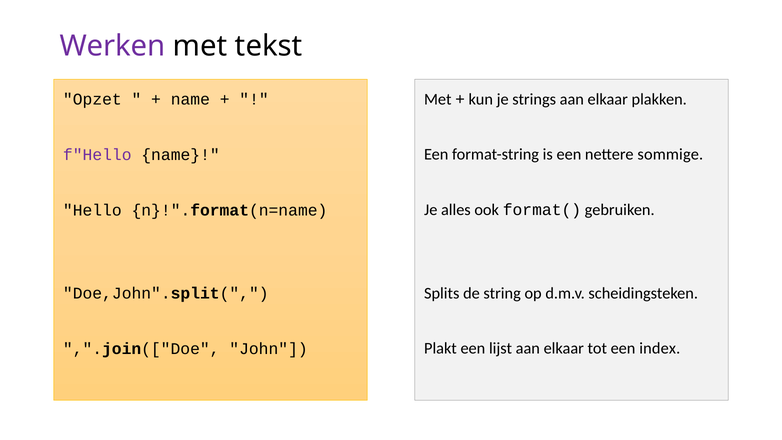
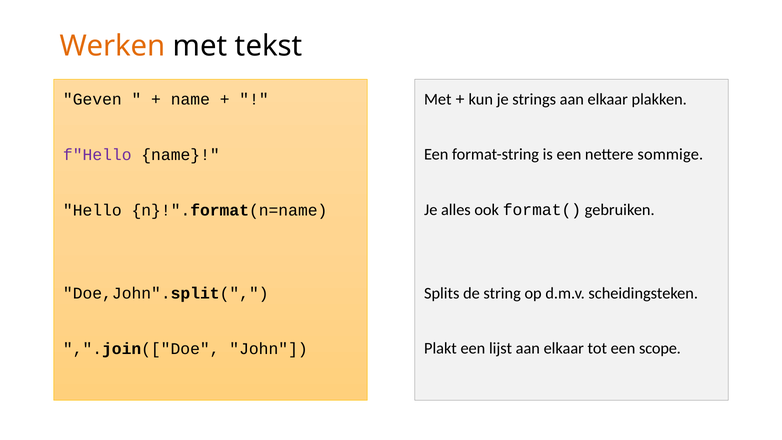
Werken colour: purple -> orange
Opzet: Opzet -> Geven
index: index -> scope
